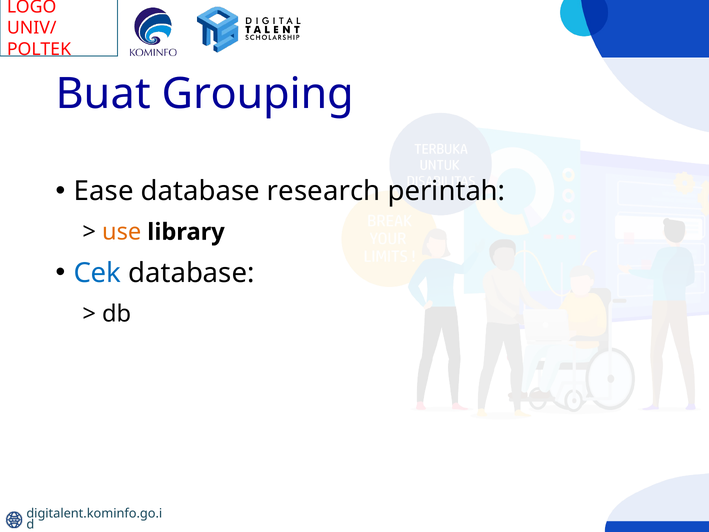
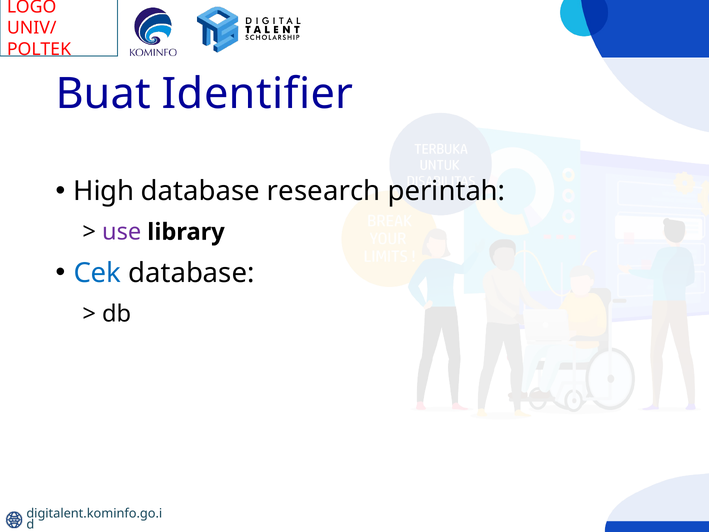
Grouping: Grouping -> Identifier
Ease: Ease -> High
use colour: orange -> purple
